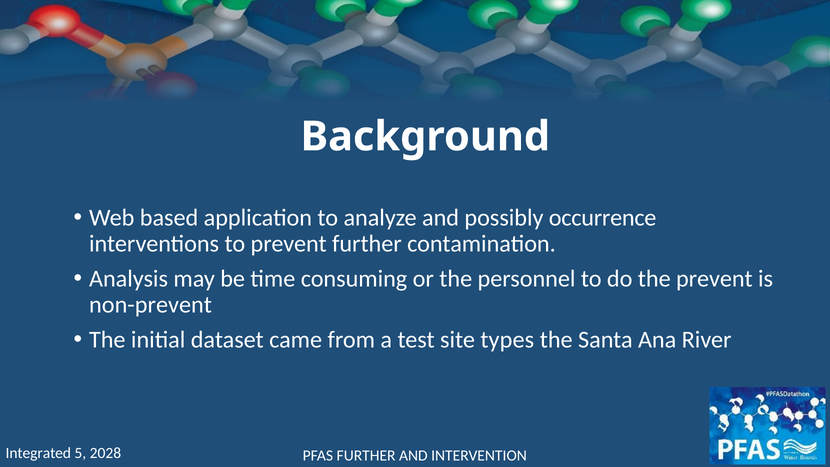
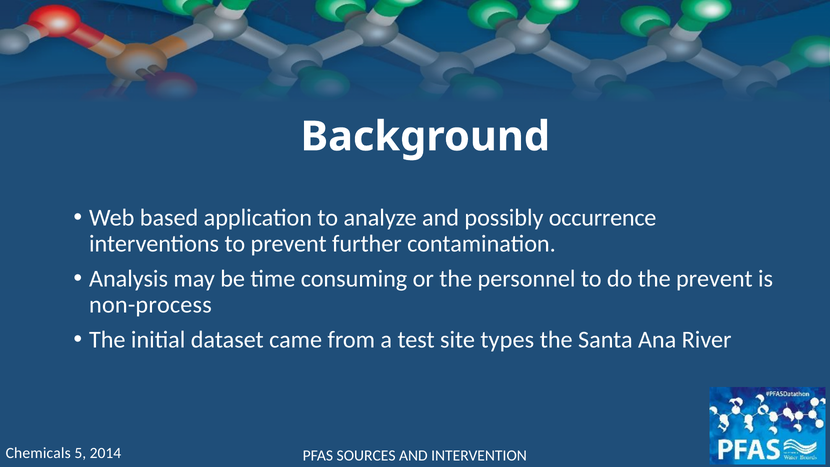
non-prevent: non-prevent -> non-process
Integrated: Integrated -> Chemicals
2028: 2028 -> 2014
PFAS FURTHER: FURTHER -> SOURCES
